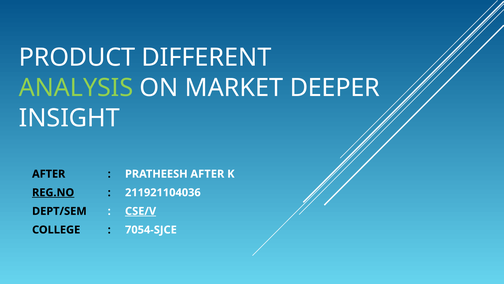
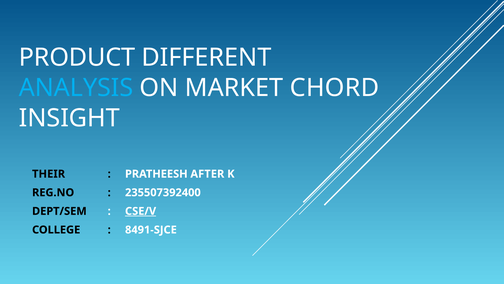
ANALYSIS colour: light green -> light blue
DEEPER: DEEPER -> CHORD
AFTER at (49, 174): AFTER -> THEIR
REG.NO underline: present -> none
211921104036: 211921104036 -> 235507392400
7054-SJCE: 7054-SJCE -> 8491-SJCE
